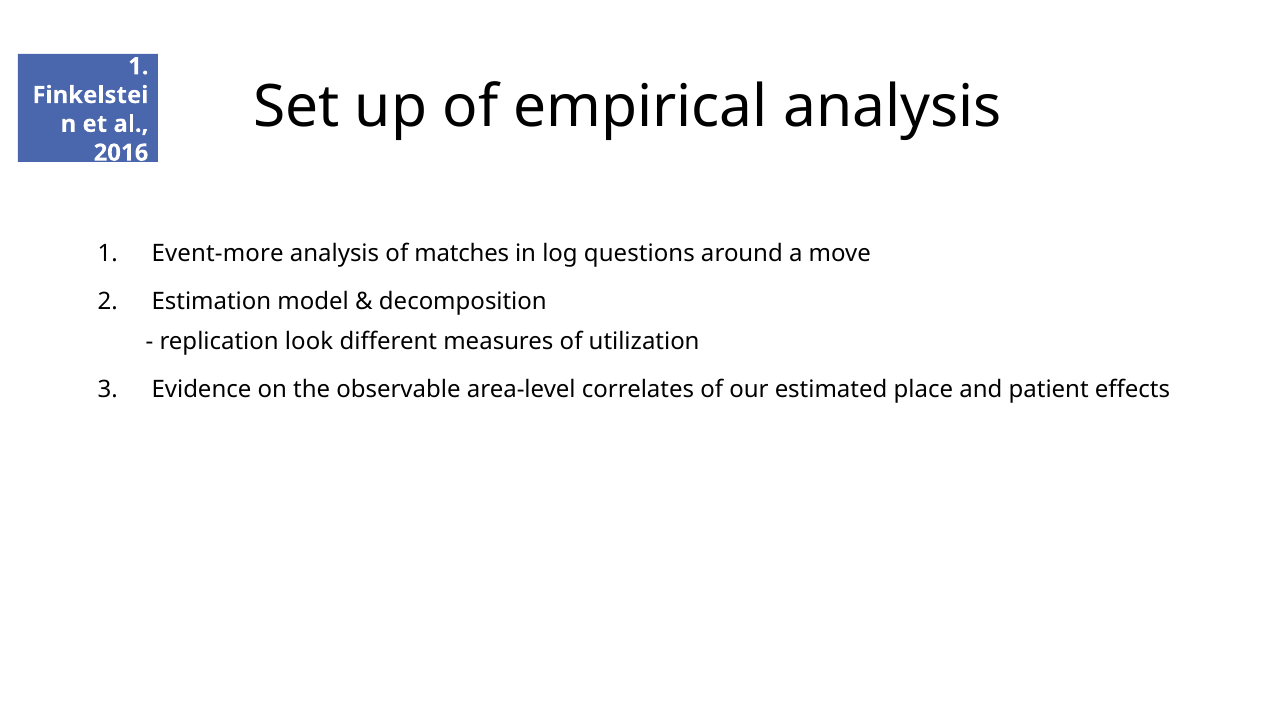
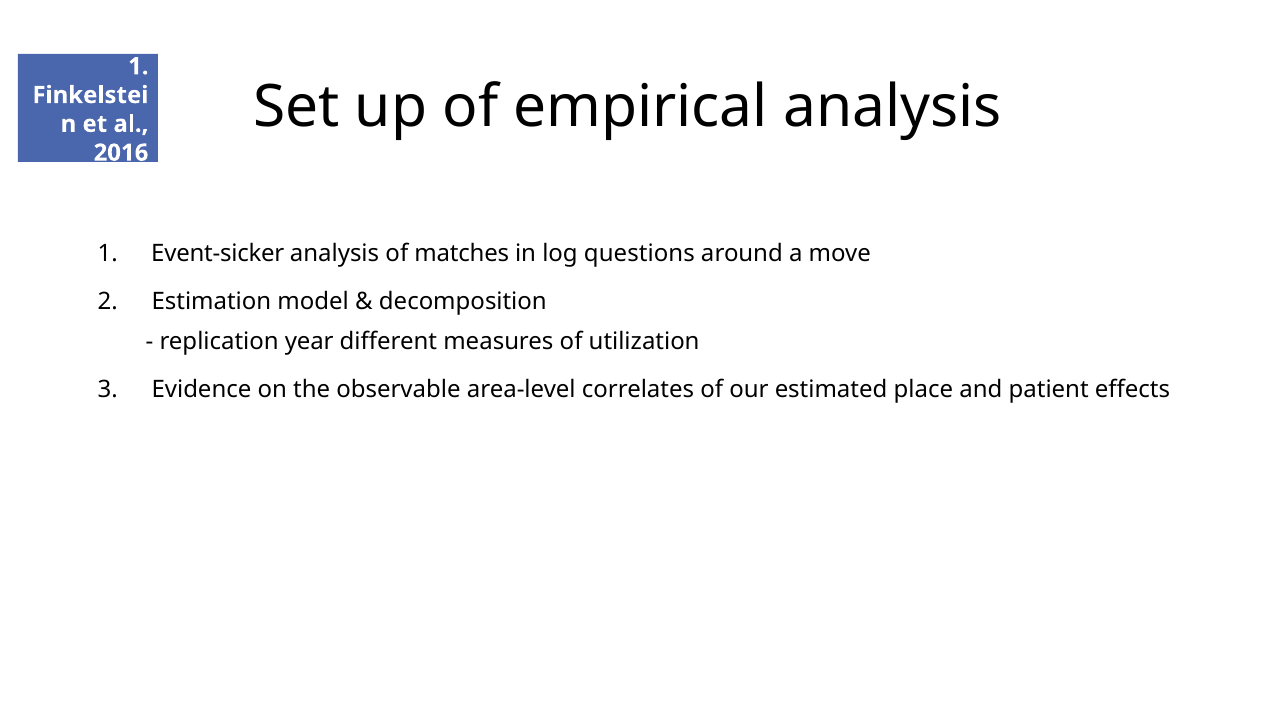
Event-more: Event-more -> Event-sicker
look: look -> year
